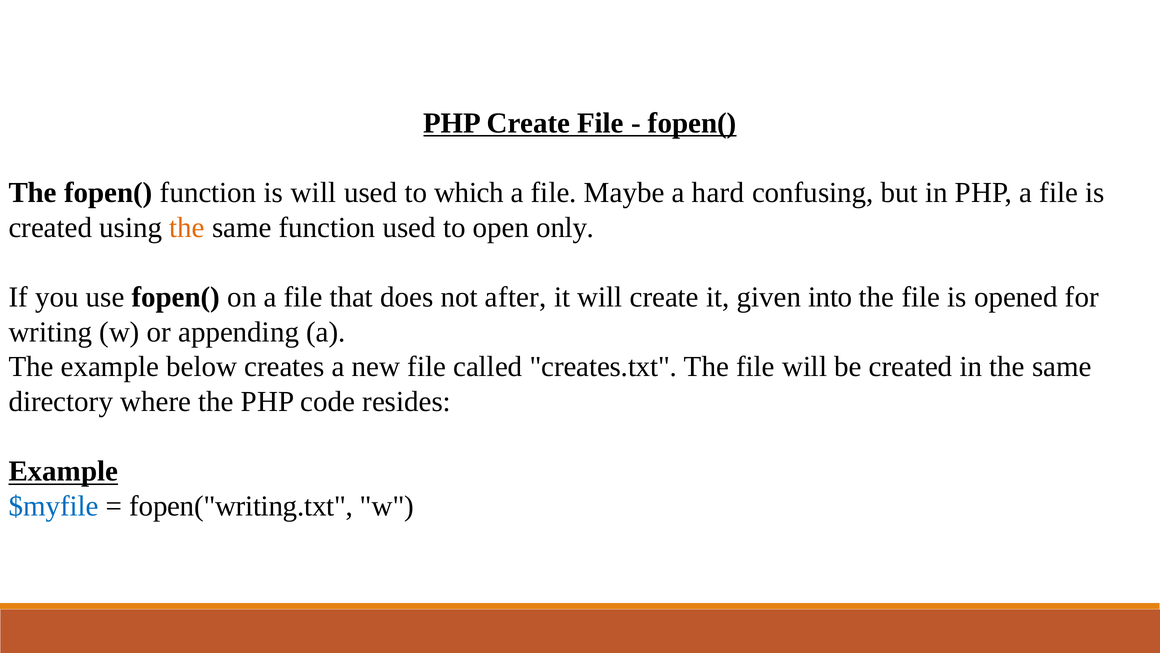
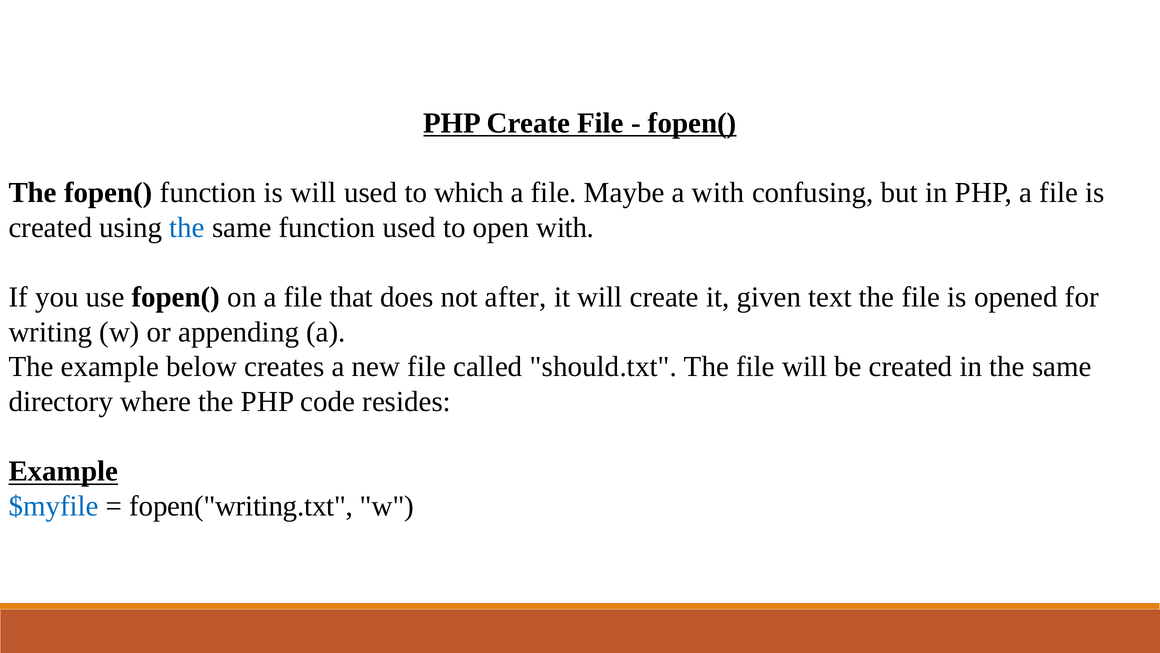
a hard: hard -> with
the at (187, 227) colour: orange -> blue
open only: only -> with
into: into -> text
creates.txt: creates.txt -> should.txt
